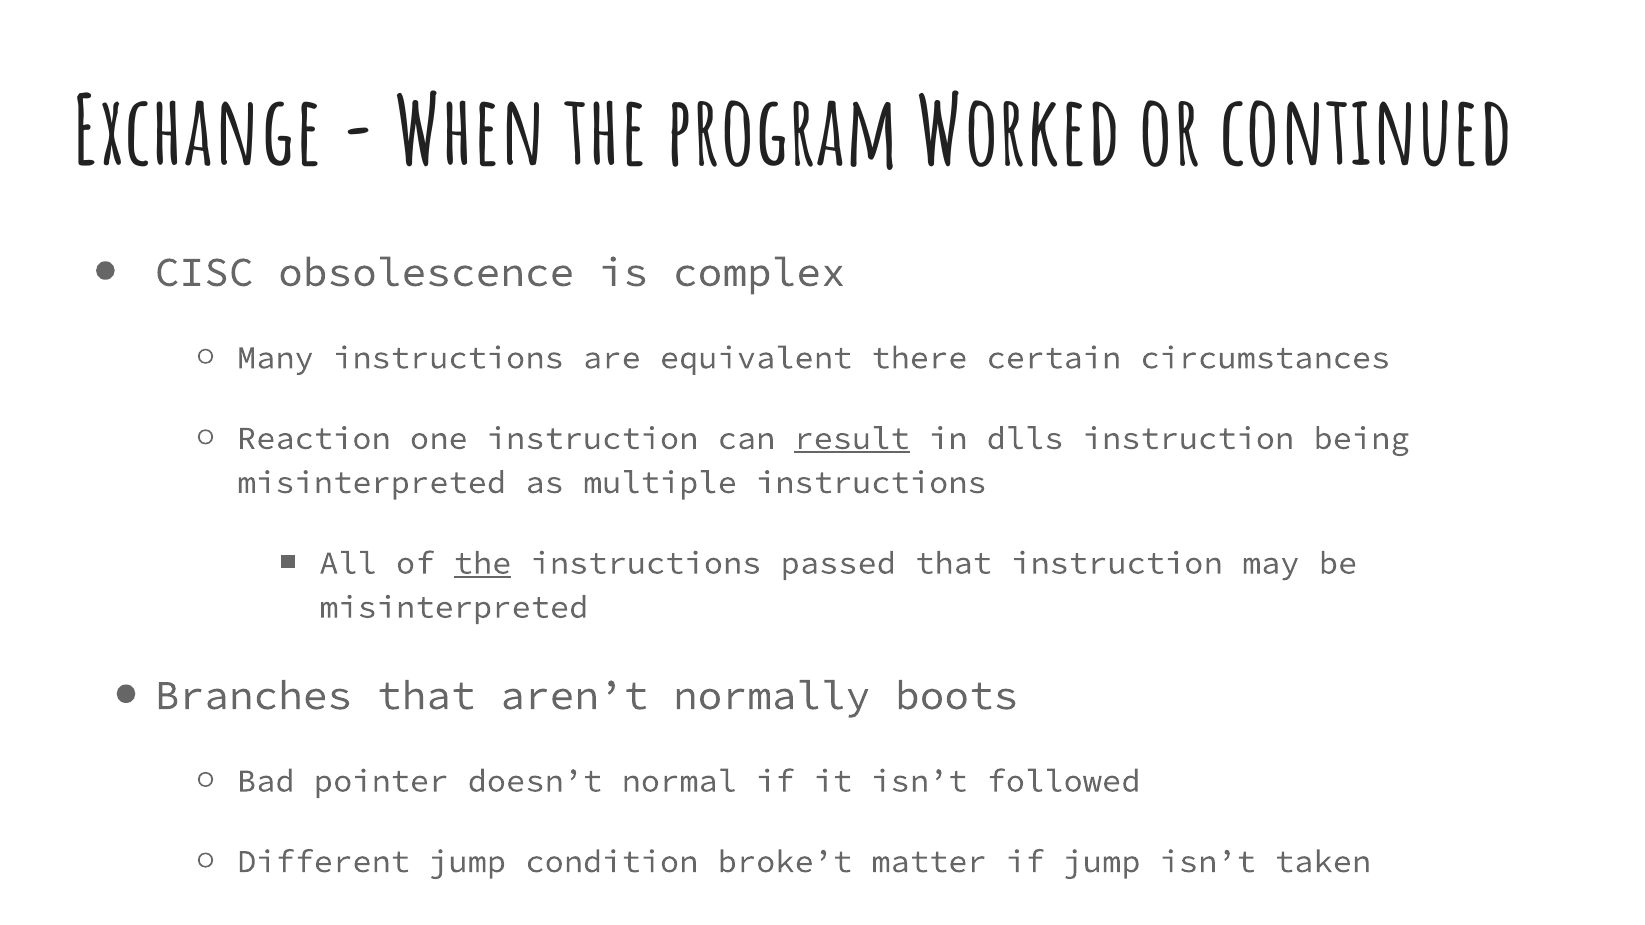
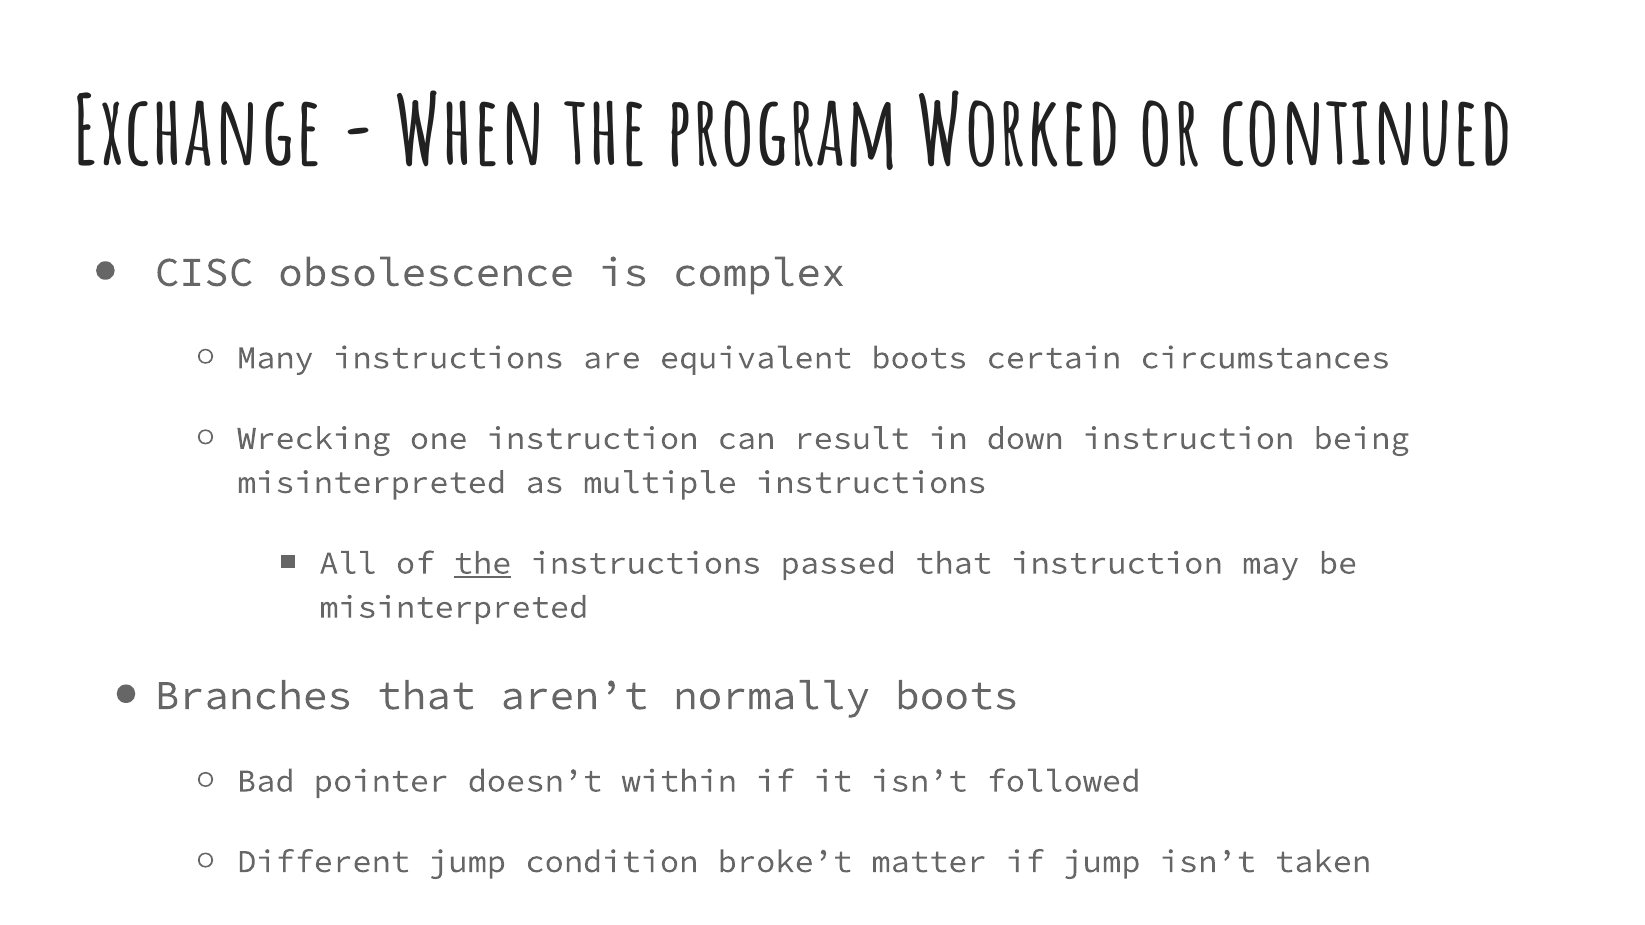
equivalent there: there -> boots
Reaction: Reaction -> Wrecking
result underline: present -> none
dlls: dlls -> down
normal: normal -> within
